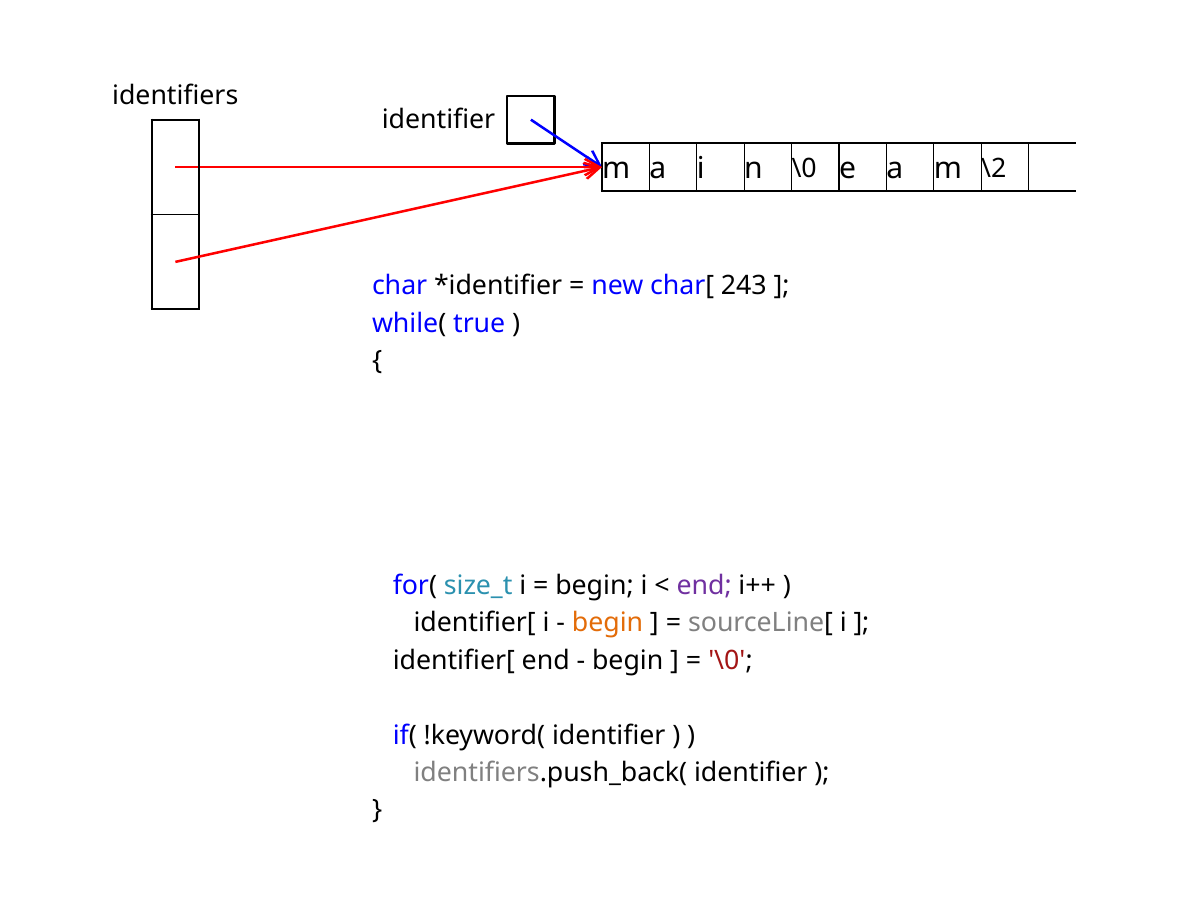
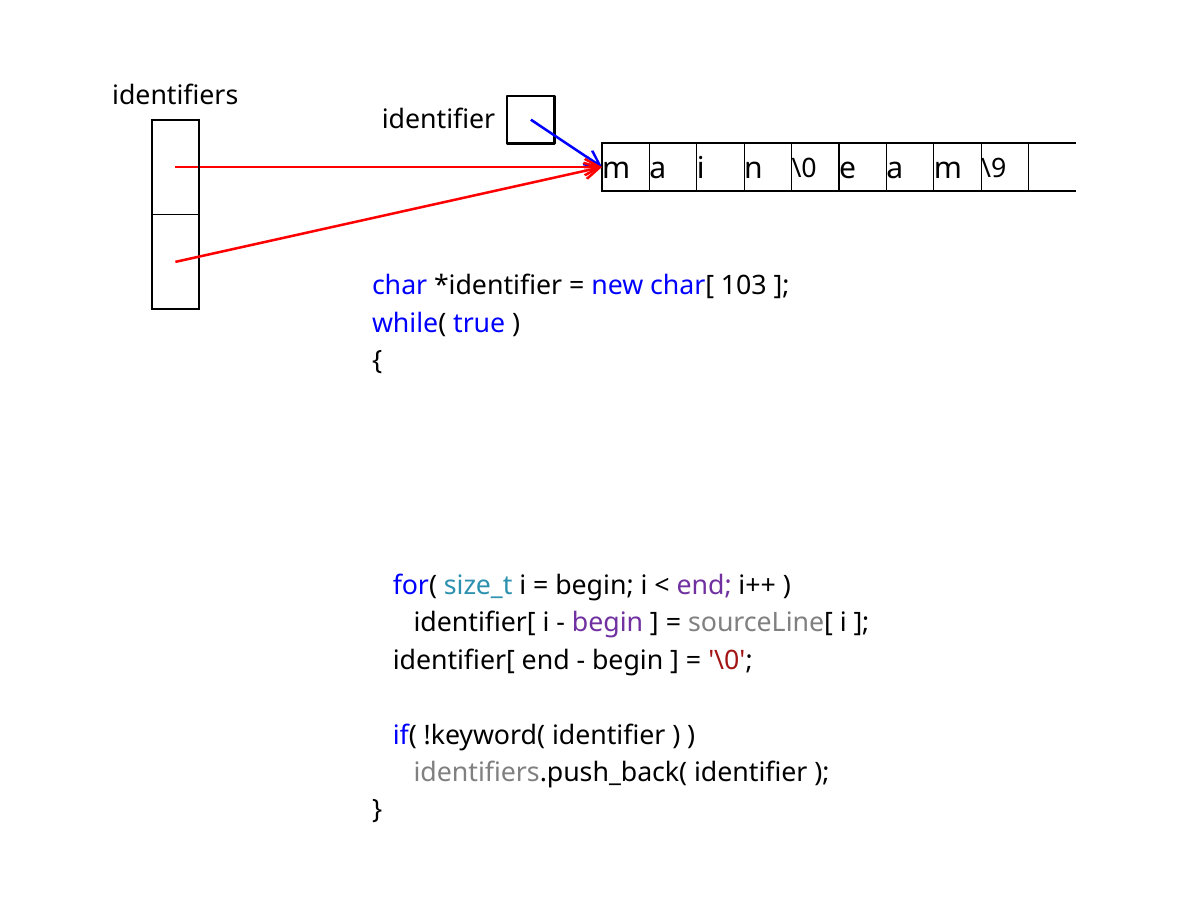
\2: \2 -> \9
243: 243 -> 103
begin at (608, 623) colour: orange -> purple
